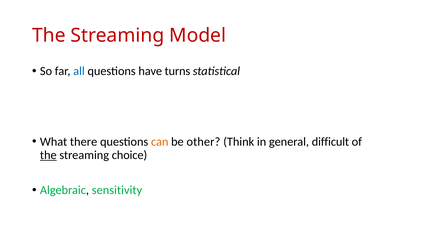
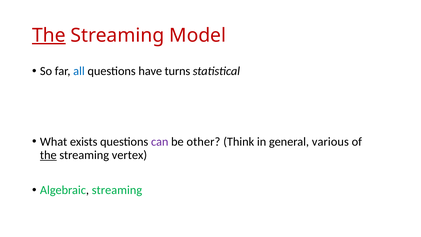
The at (49, 35) underline: none -> present
there: there -> exists
can colour: orange -> purple
difficult: difficult -> various
choice: choice -> vertex
Algebraic sensitivity: sensitivity -> streaming
